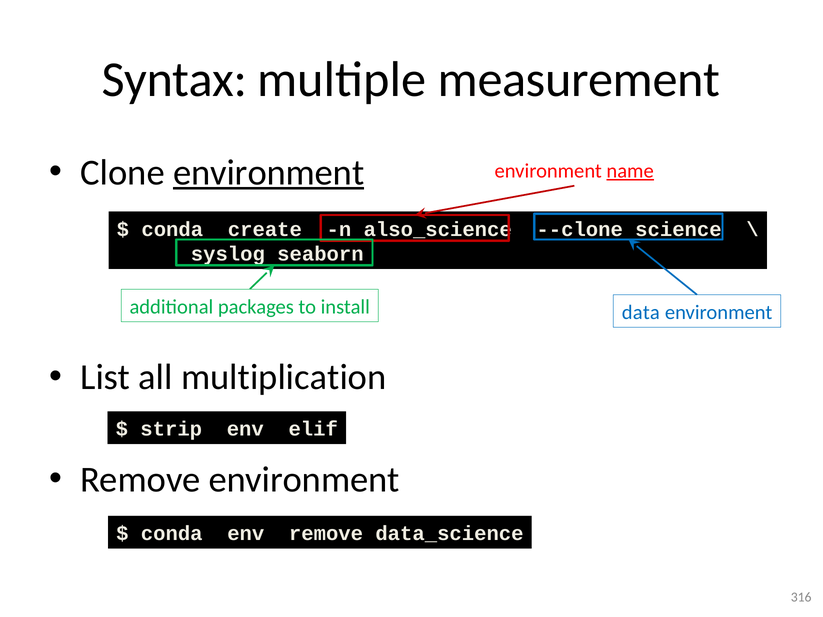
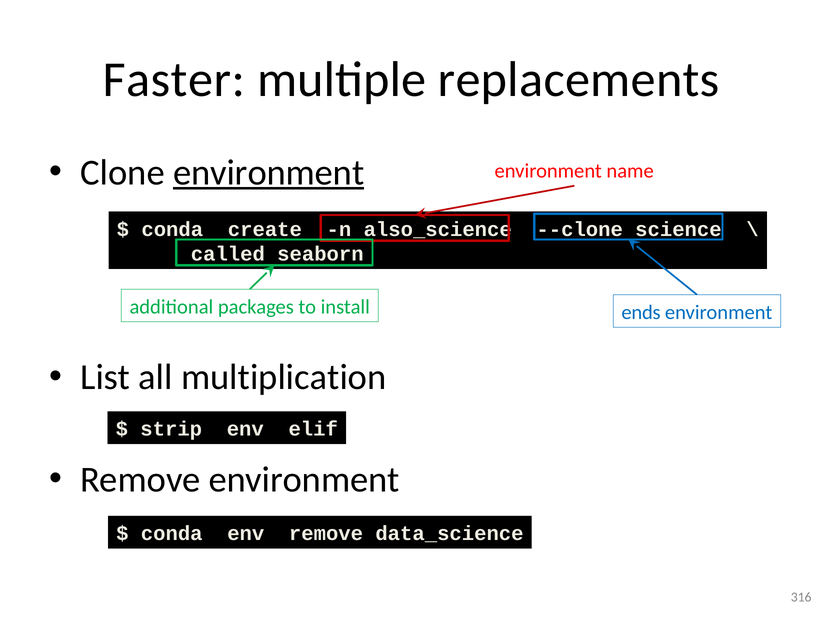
Syntax: Syntax -> Faster
measurement: measurement -> replacements
name underline: present -> none
syslog: syslog -> called
data: data -> ends
